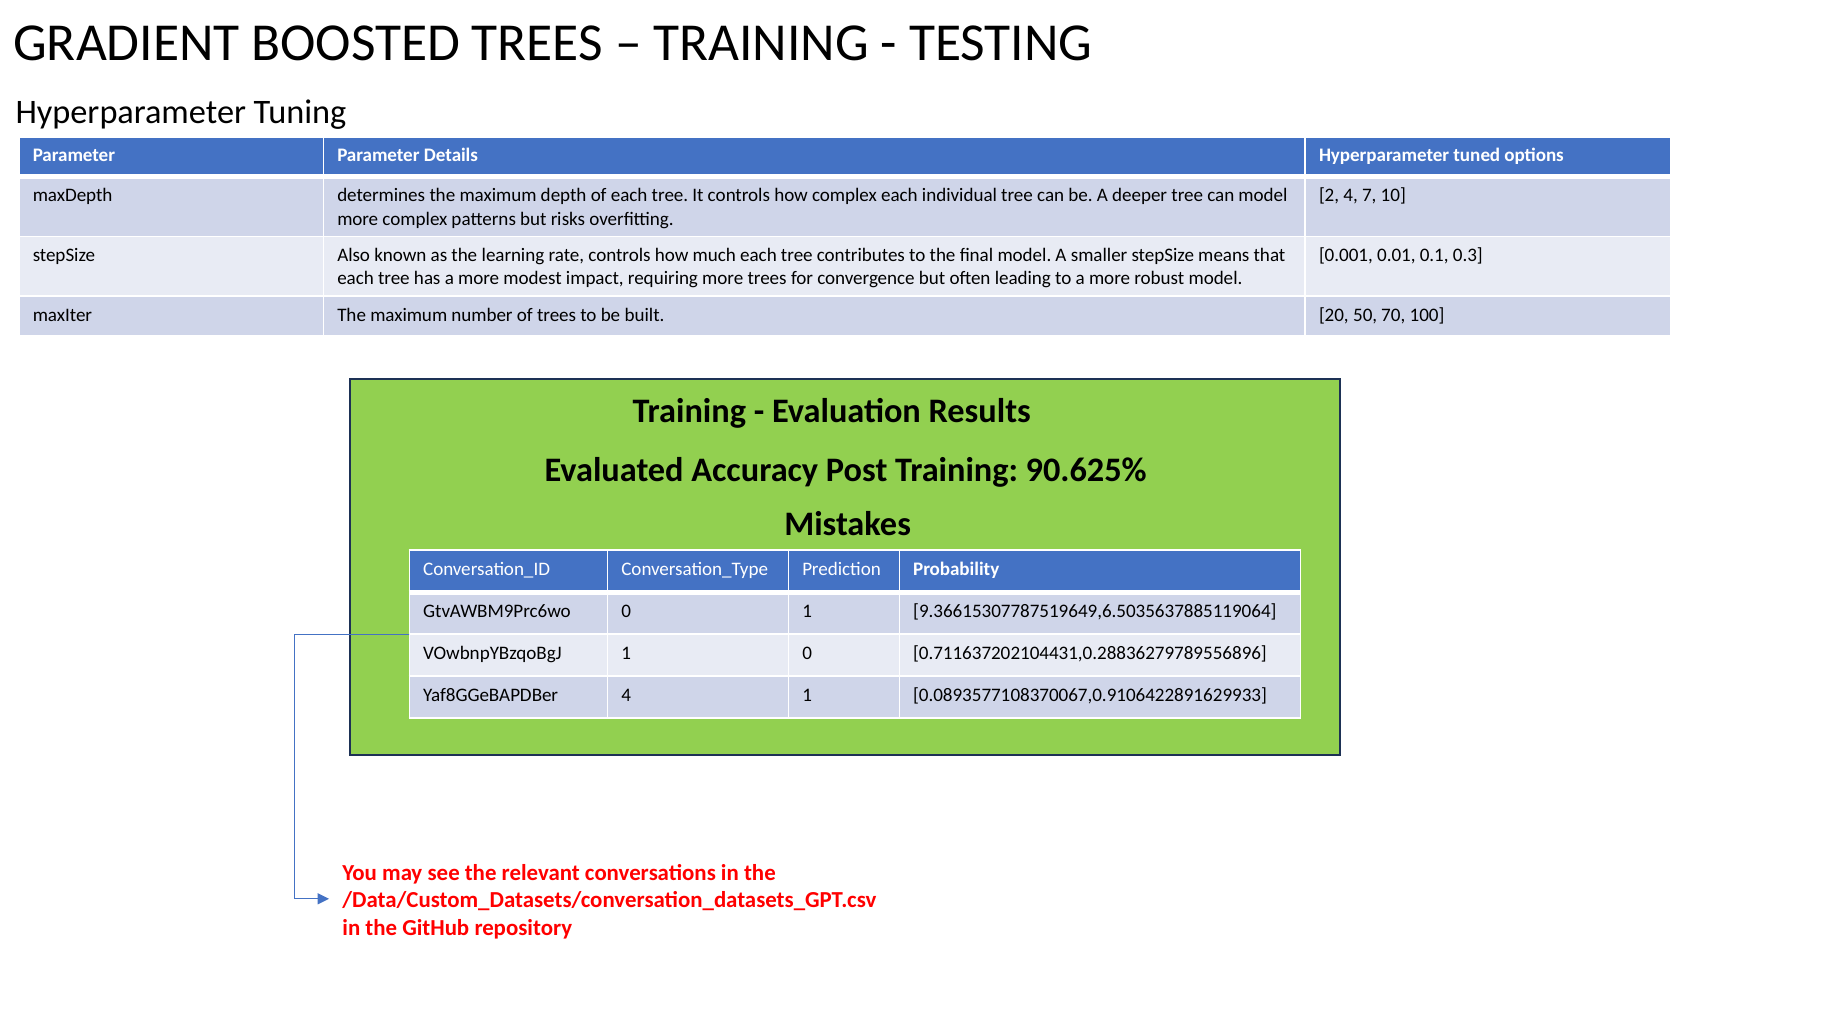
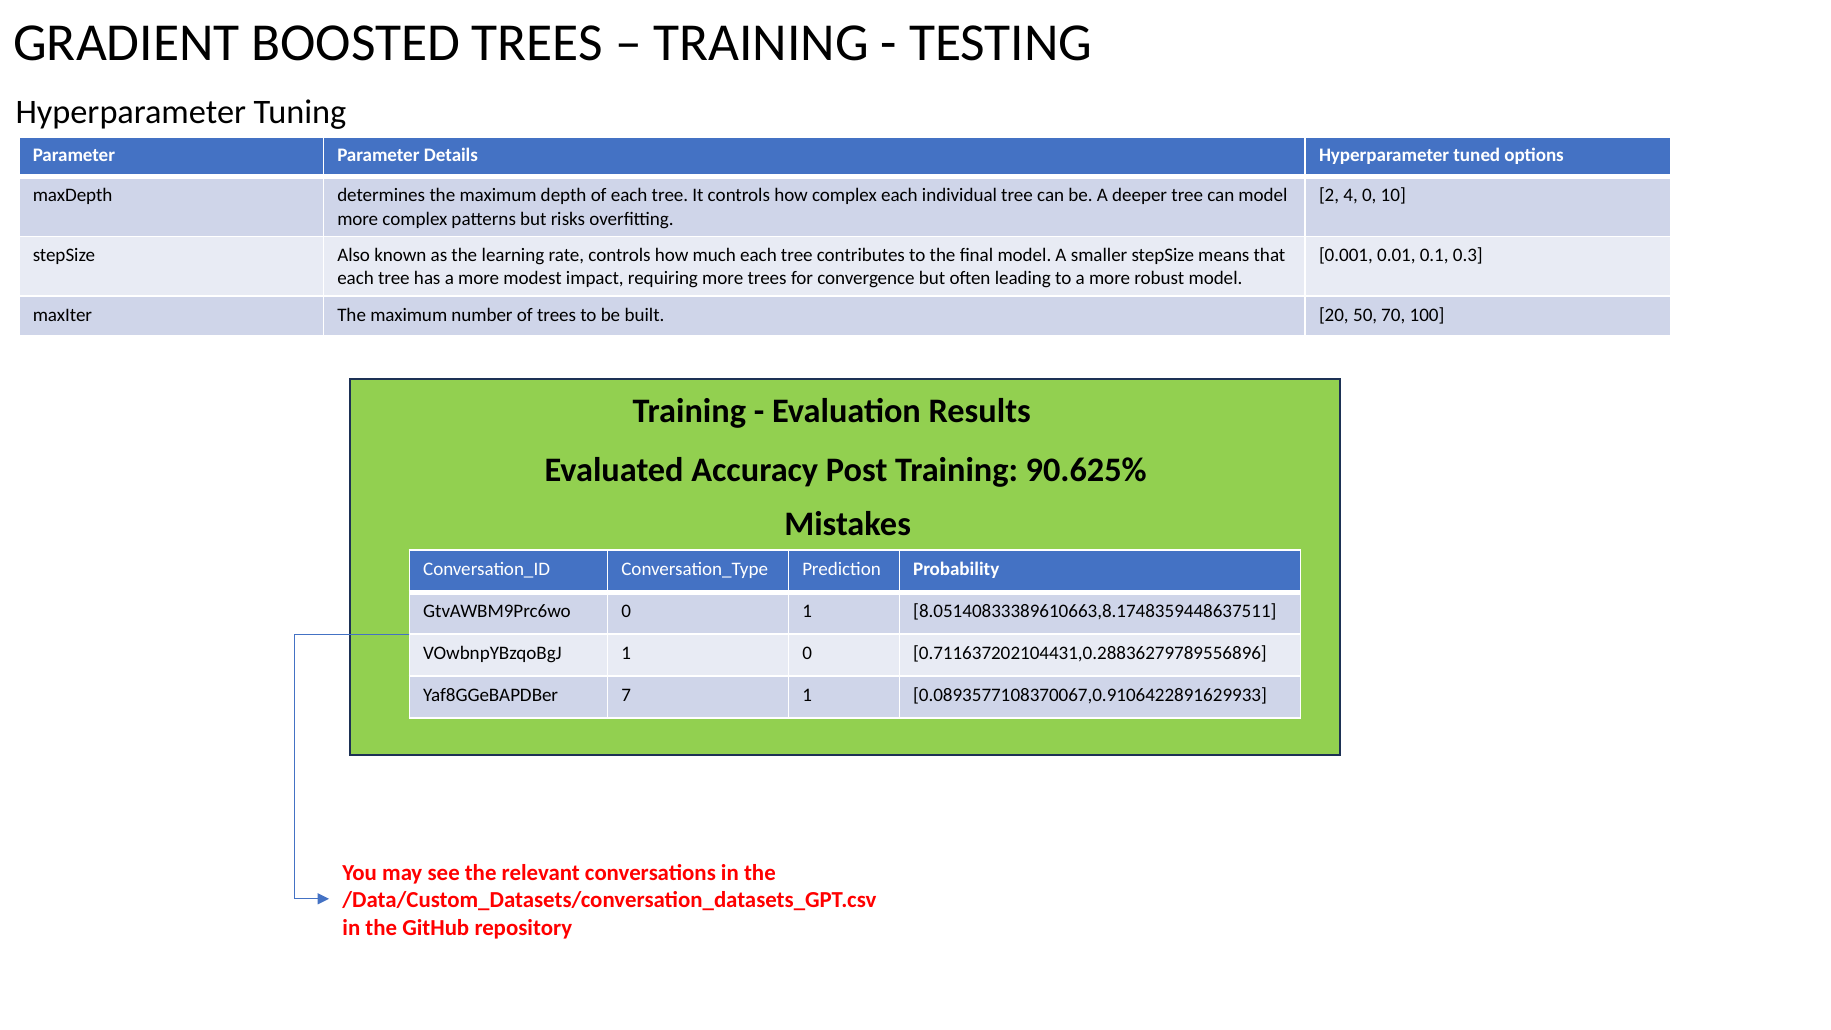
4 7: 7 -> 0
9.36615307787519649,6.5035637885119064: 9.36615307787519649,6.5035637885119064 -> 8.05140833389610663,8.1748359448637511
Yaf8GGeBAPDBer 4: 4 -> 7
